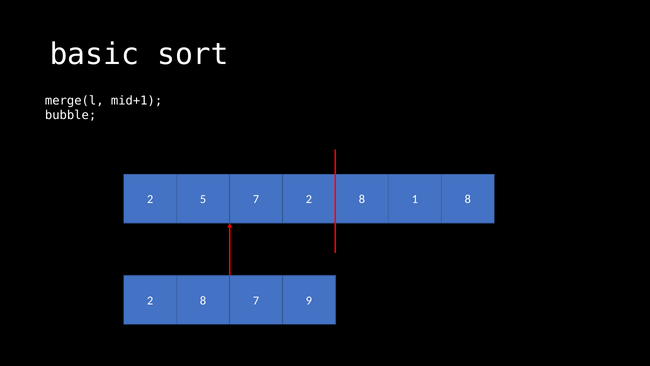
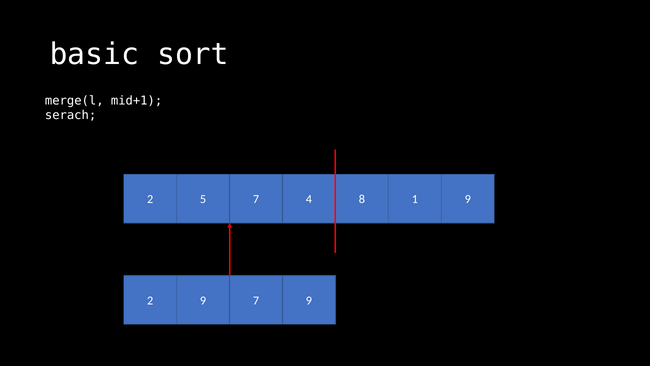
bubble: bubble -> serach
7 2: 2 -> 4
1 8: 8 -> 9
8 at (203, 300): 8 -> 9
